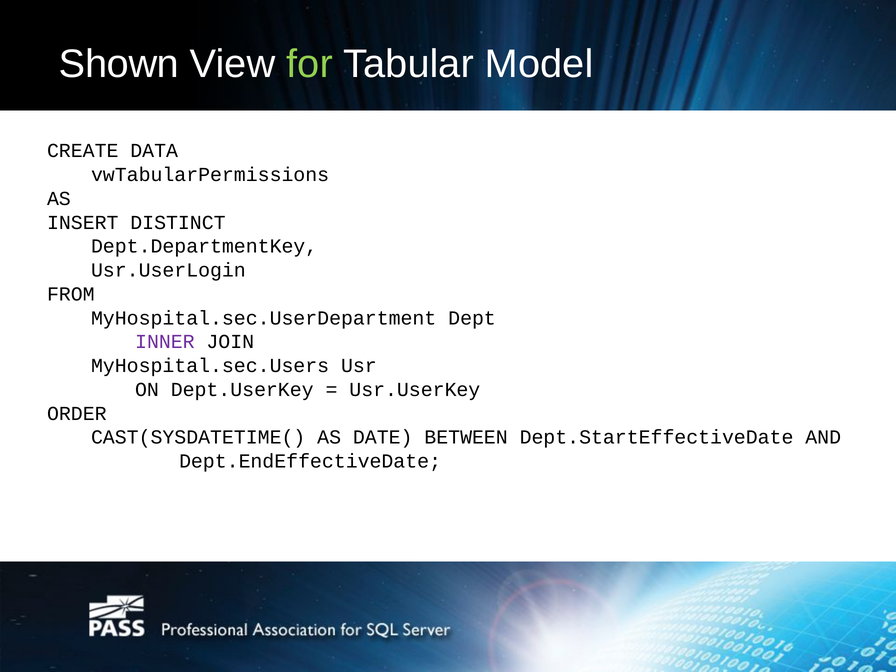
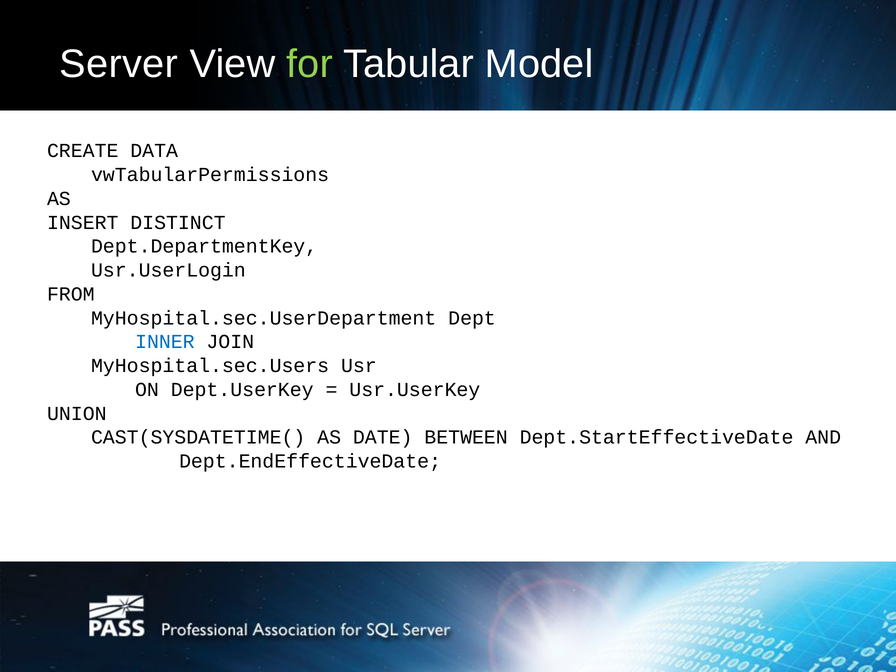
Shown: Shown -> Server
INNER colour: purple -> blue
ORDER: ORDER -> UNION
